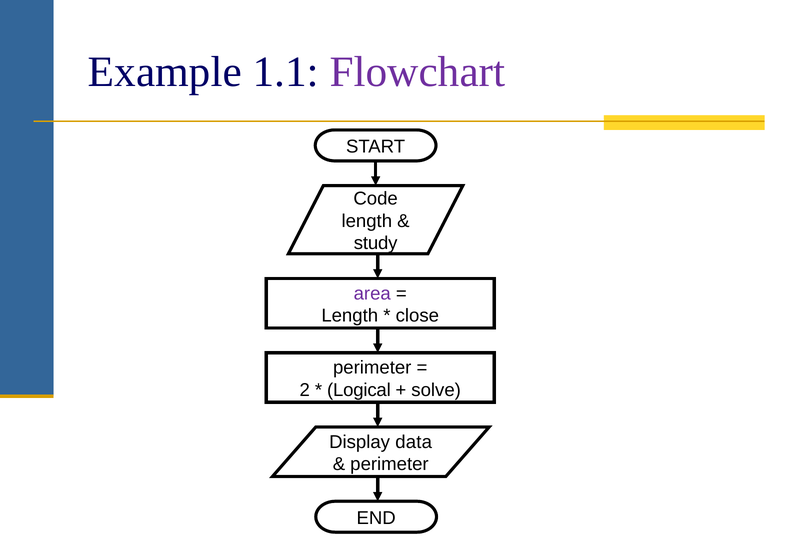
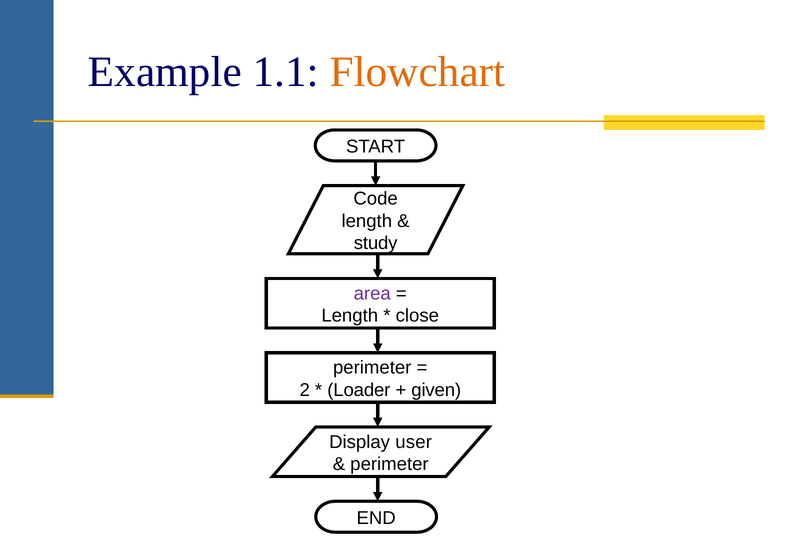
Flowchart colour: purple -> orange
Logical: Logical -> Loader
solve: solve -> given
data: data -> user
